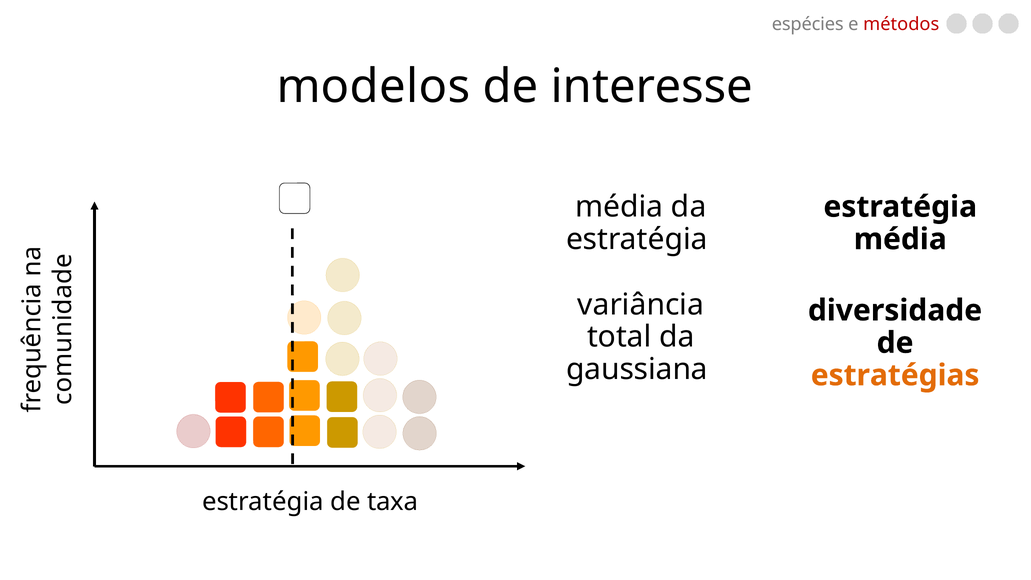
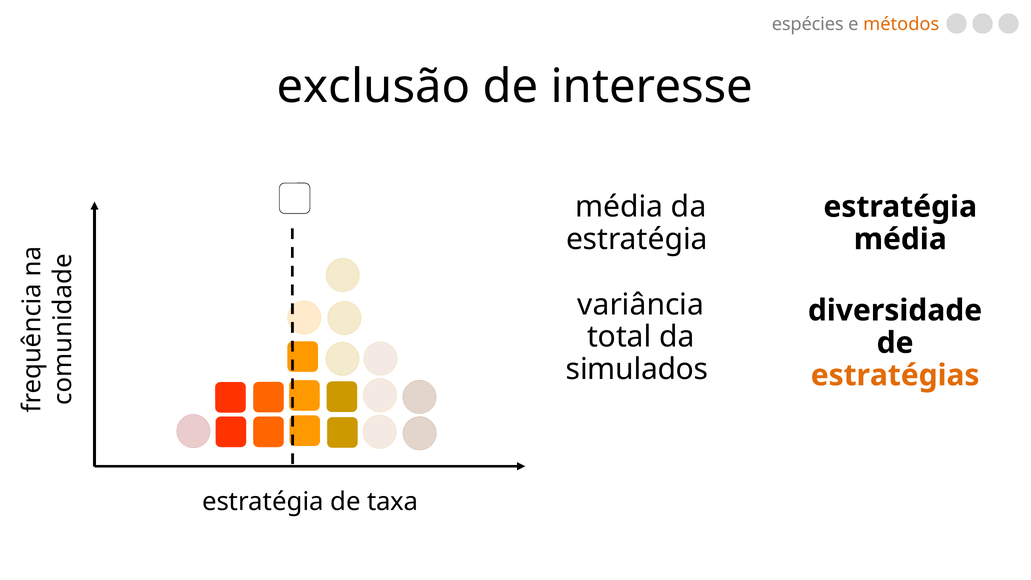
métodos colour: red -> orange
modelos: modelos -> exclusão
gaussiana: gaussiana -> simulados
